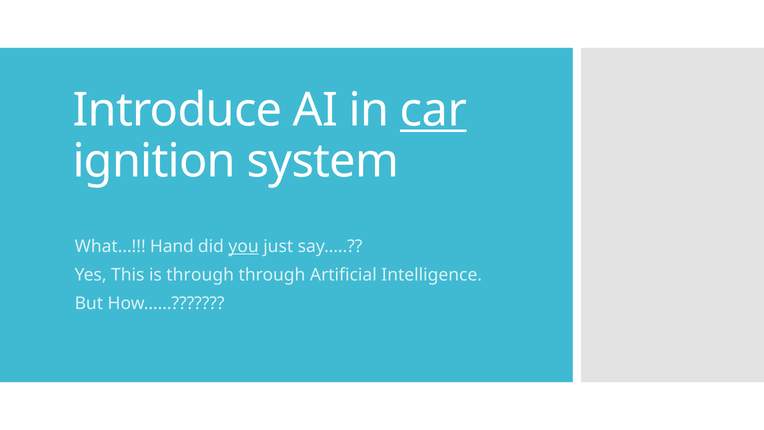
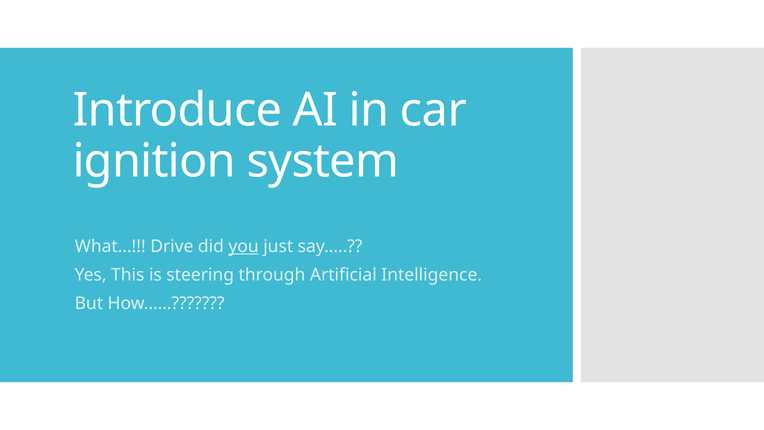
car underline: present -> none
Hand: Hand -> Drive
is through: through -> steering
